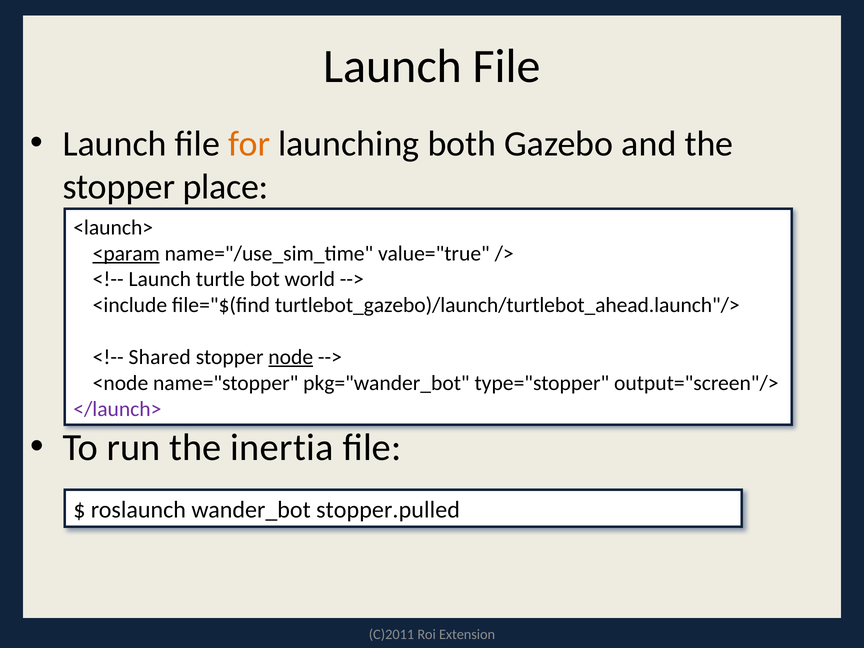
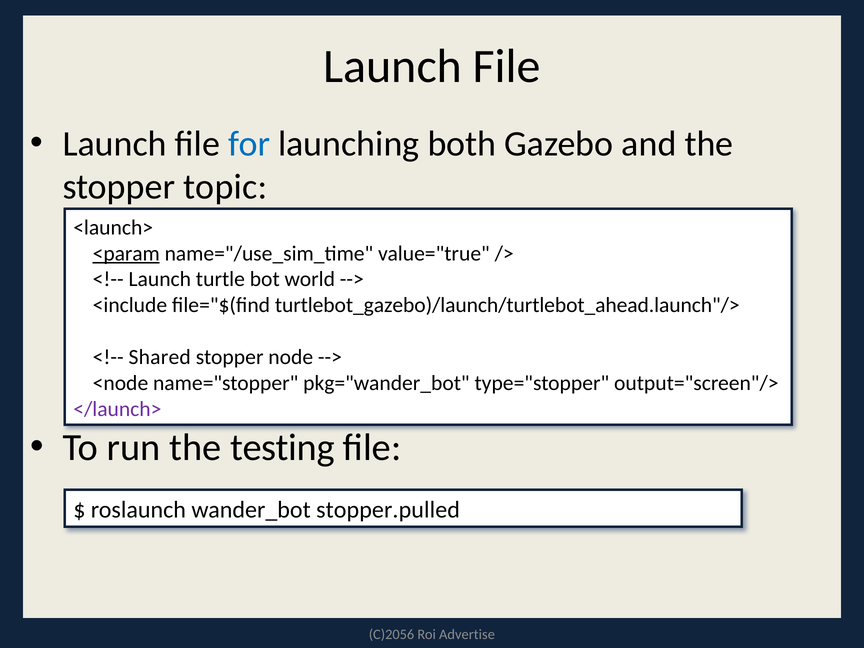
for colour: orange -> blue
place: place -> topic
node underline: present -> none
inertia: inertia -> testing
C)2011: C)2011 -> C)2056
Extension: Extension -> Advertise
